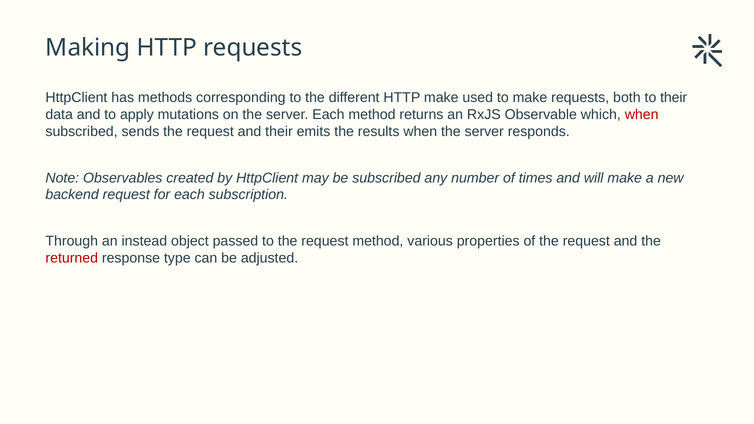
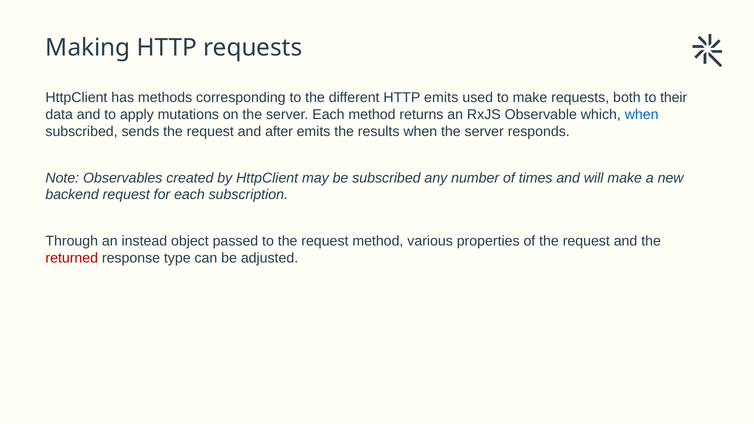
HTTP make: make -> emits
when at (642, 114) colour: red -> blue
and their: their -> after
